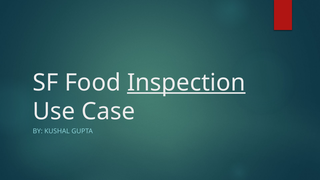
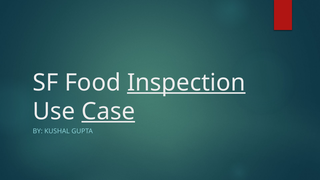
Case underline: none -> present
